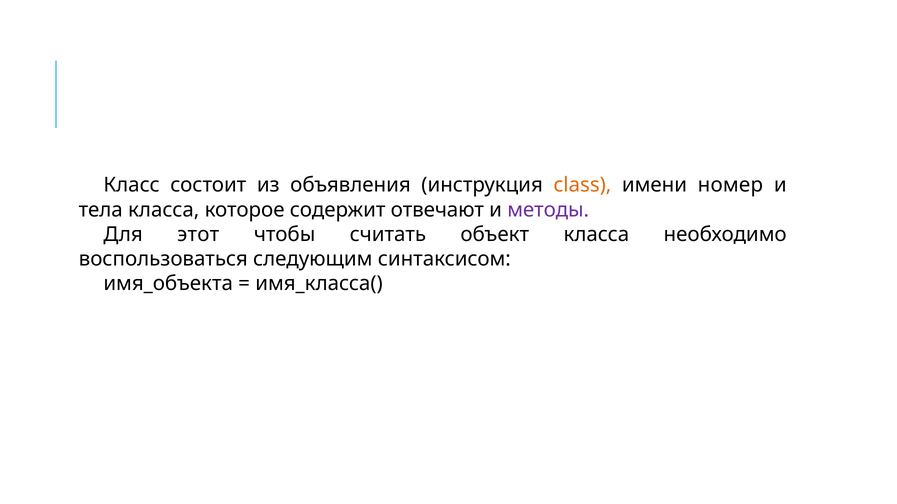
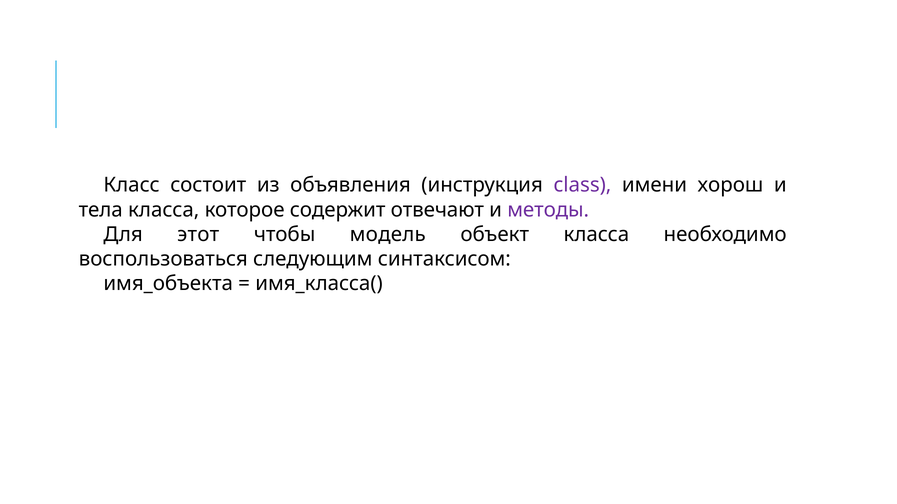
class colour: orange -> purple
номер: номер -> хорош
считать: считать -> модель
